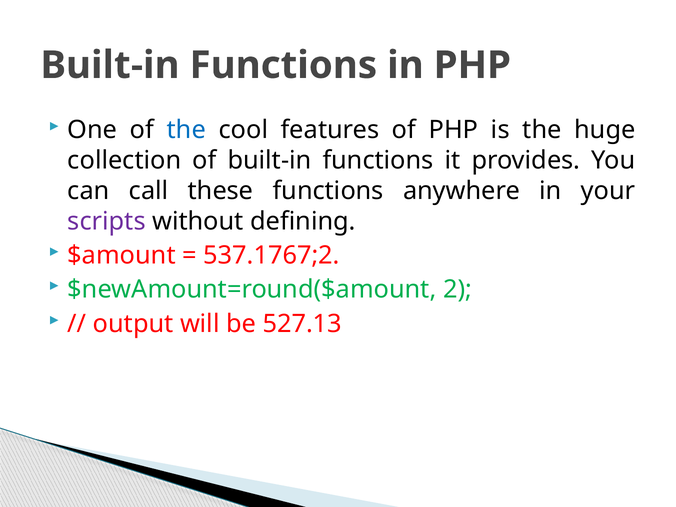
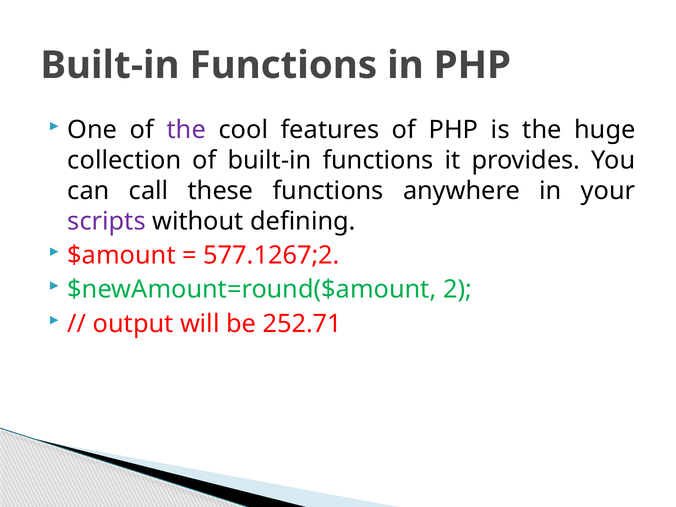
the at (186, 130) colour: blue -> purple
537.1767;2: 537.1767;2 -> 577.1267;2
527.13: 527.13 -> 252.71
